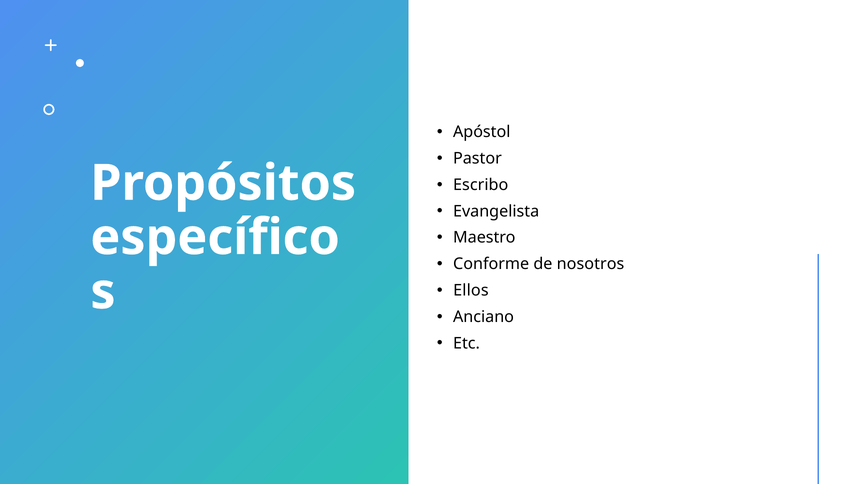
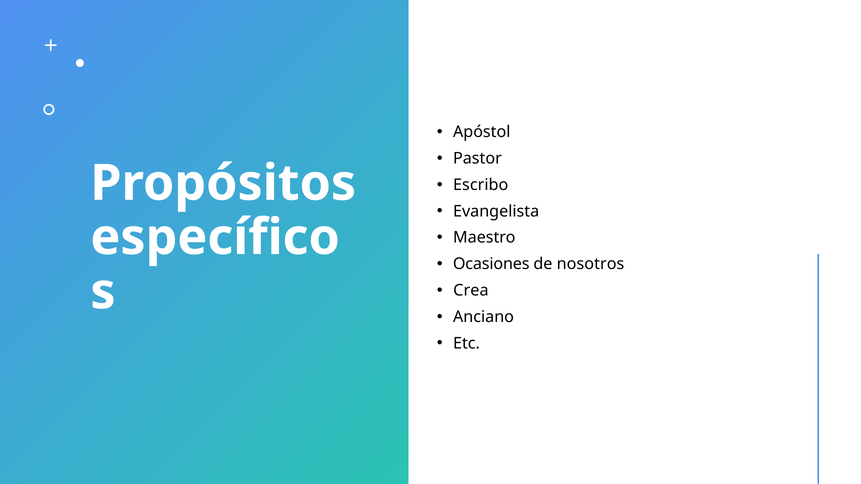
Conforme: Conforme -> Ocasiones
Ellos: Ellos -> Crea
